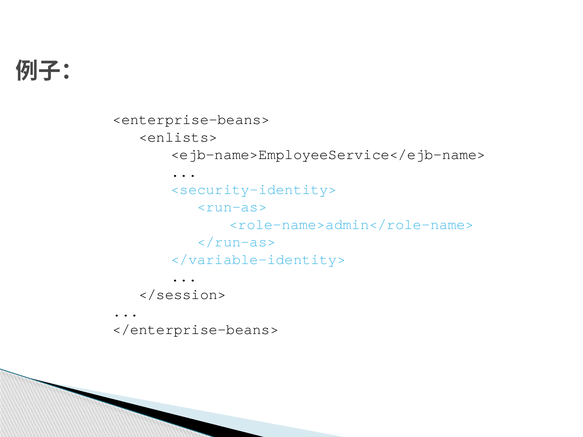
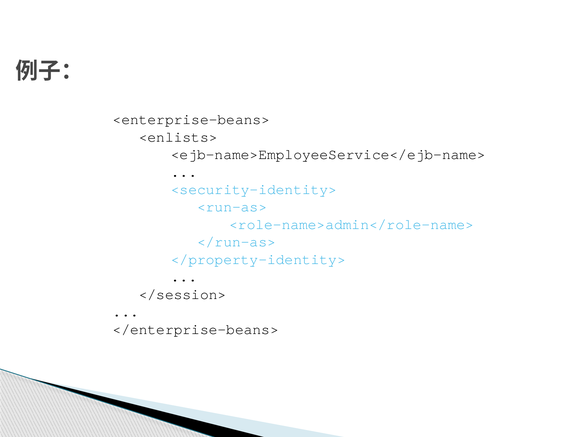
</variable-identity>: </variable-identity> -> </property-identity>
